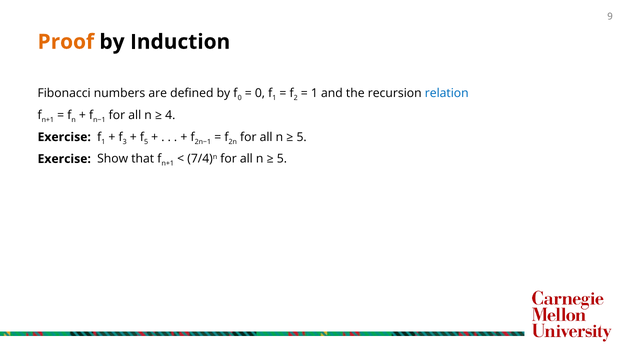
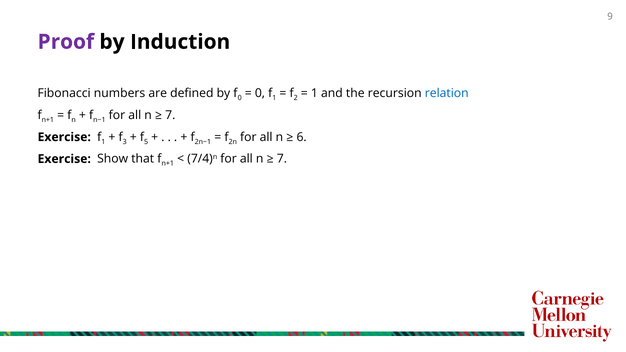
Proof colour: orange -> purple
4 at (170, 115): 4 -> 7
5 at (302, 137): 5 -> 6
5 at (282, 159): 5 -> 7
